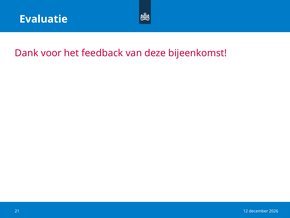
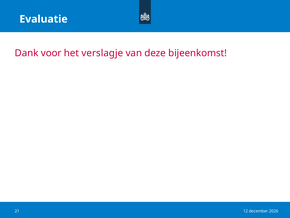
feedback: feedback -> verslagje
